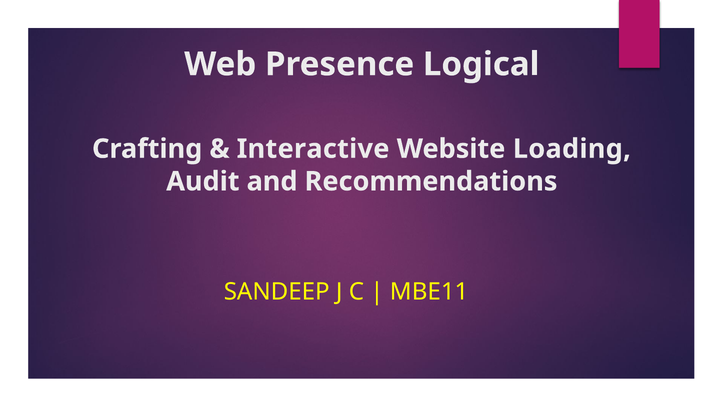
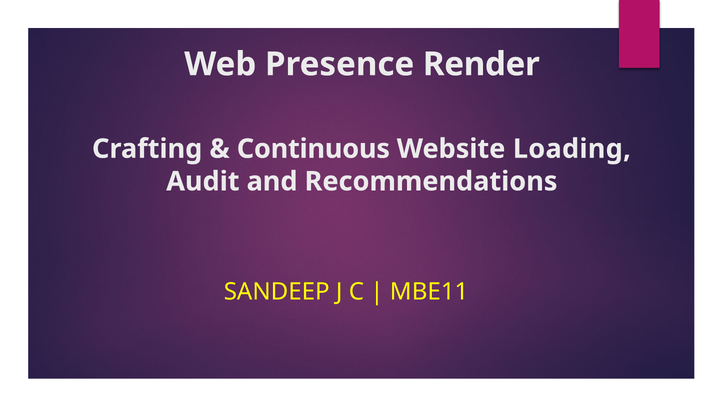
Logical: Logical -> Render
Interactive: Interactive -> Continuous
